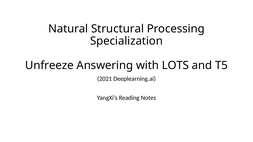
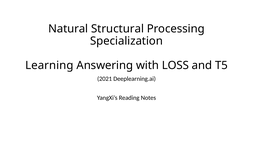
Unfreeze: Unfreeze -> Learning
LOTS: LOTS -> LOSS
